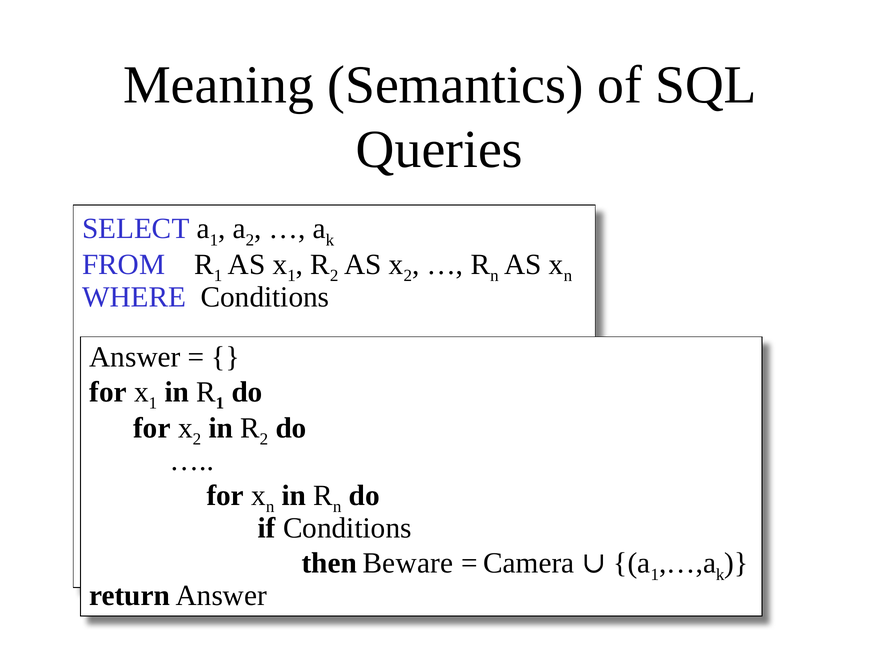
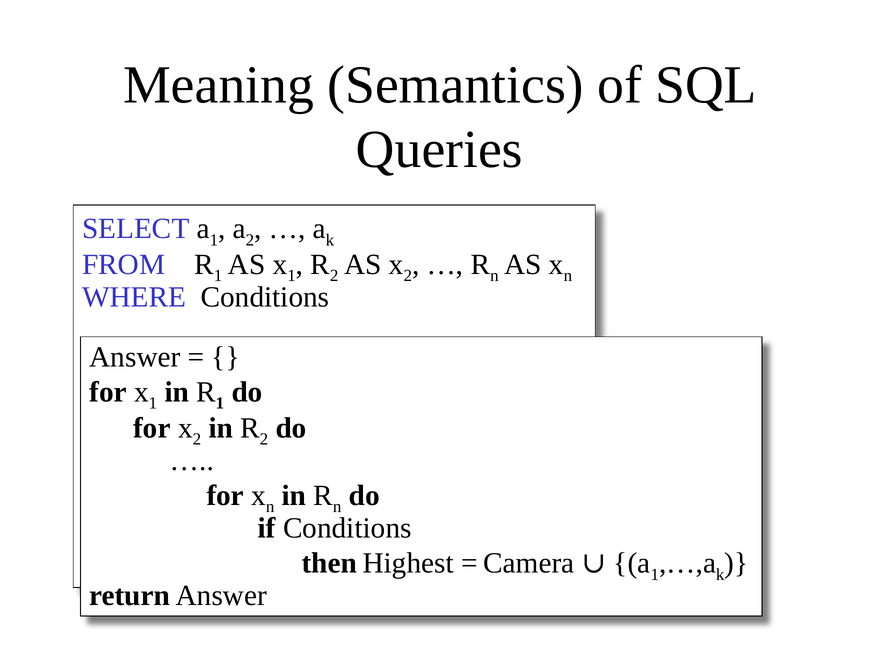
Beware: Beware -> Highest
